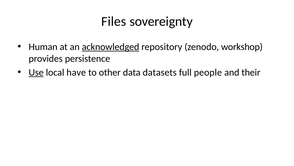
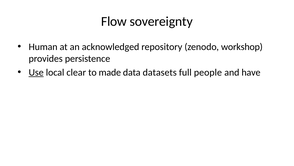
Files: Files -> Flow
acknowledged underline: present -> none
have: have -> clear
other: other -> made
their: their -> have
